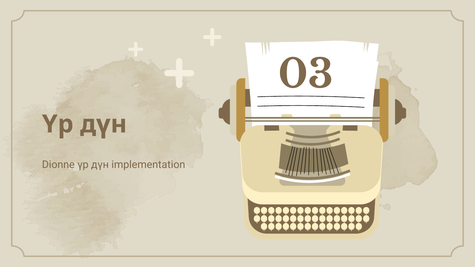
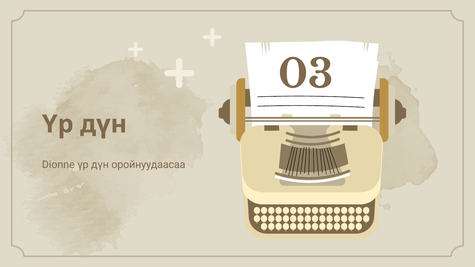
implementation: implementation -> оройнуудаасаа
